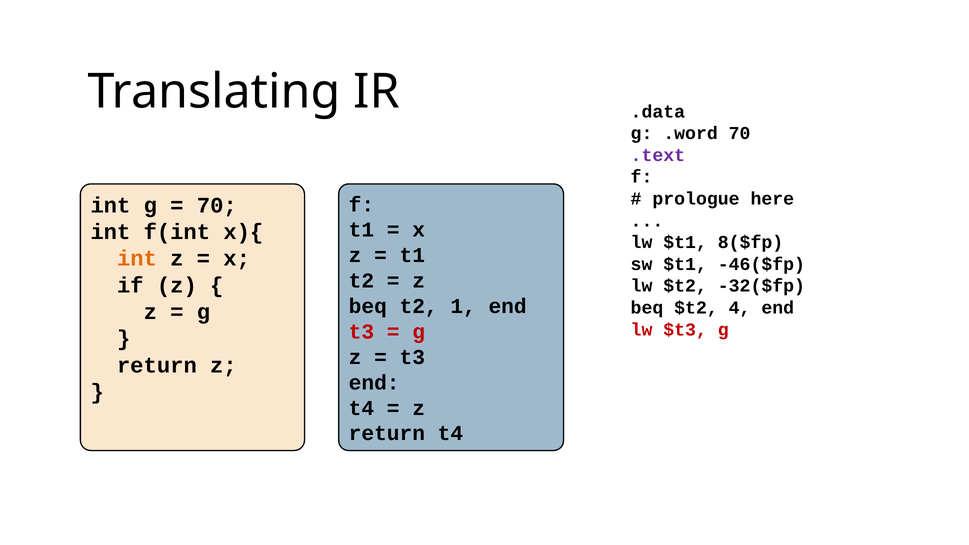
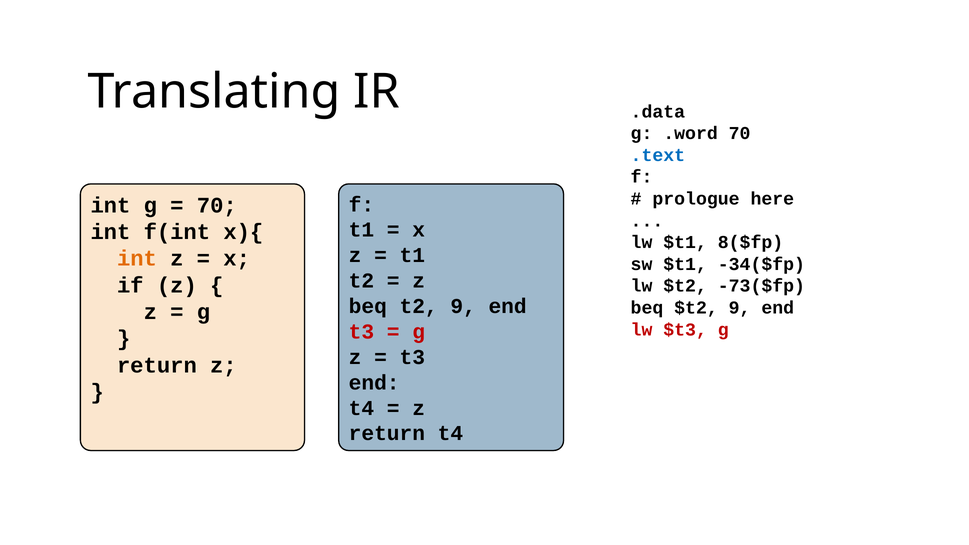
.text colour: purple -> blue
-46($fp: -46($fp -> -34($fp
-32($fp: -32($fp -> -73($fp
t2 1: 1 -> 9
$t2 4: 4 -> 9
